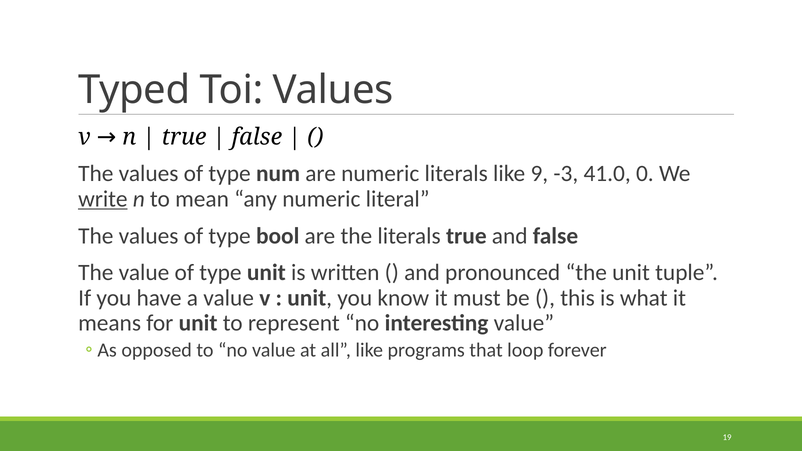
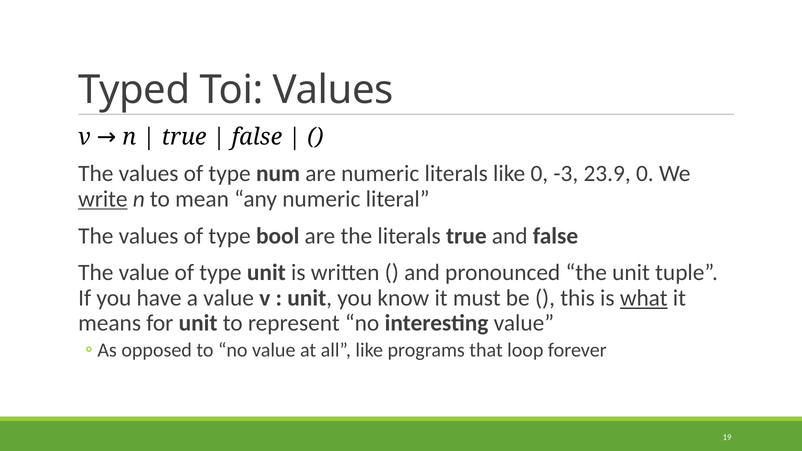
like 9: 9 -> 0
41.0: 41.0 -> 23.9
what underline: none -> present
